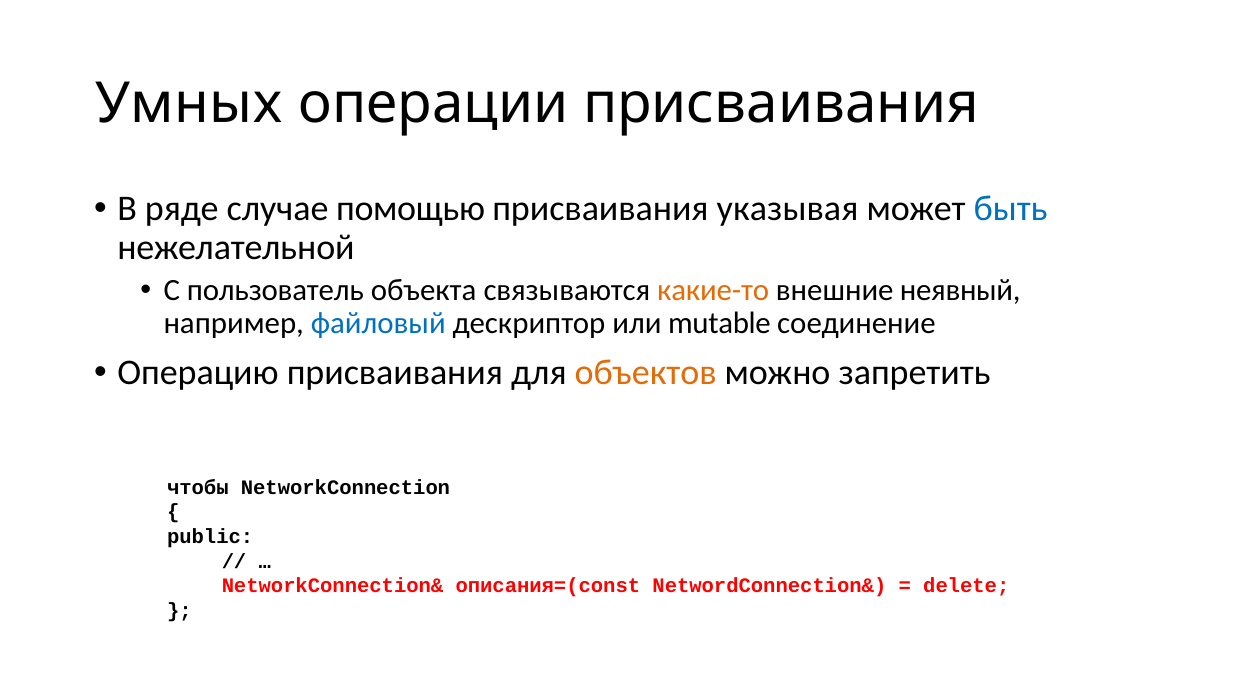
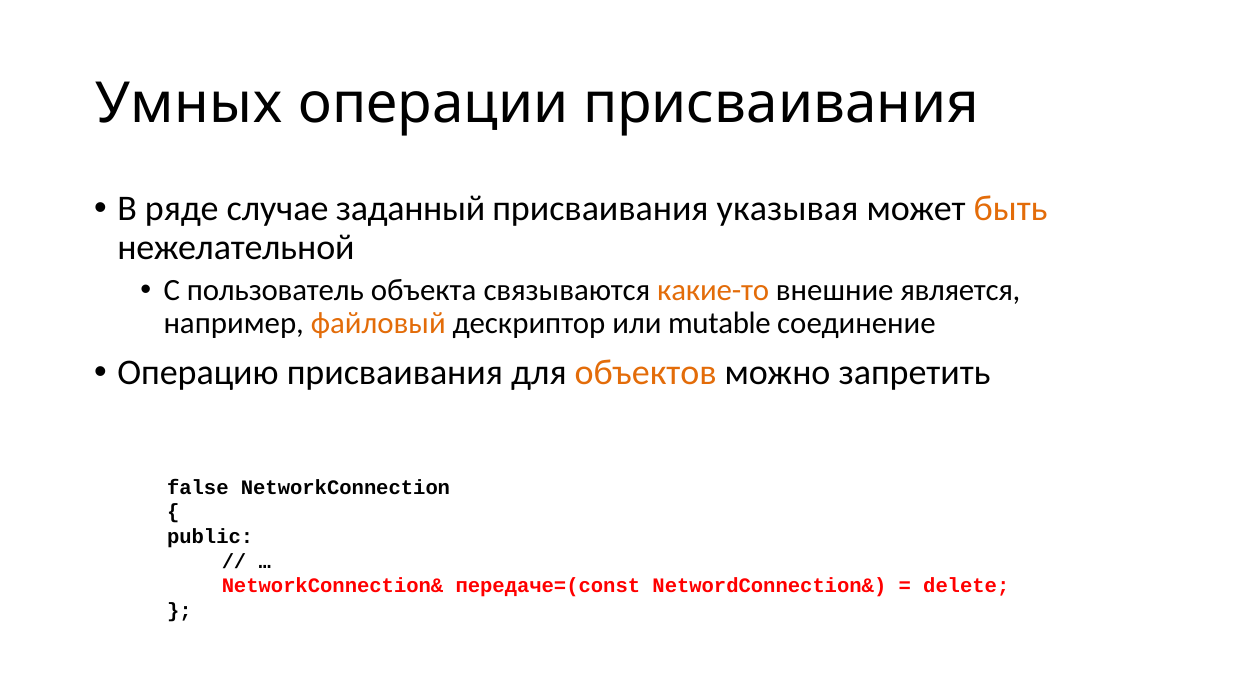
помощью: помощью -> заданный
быть colour: blue -> orange
неявный: неявный -> является
файловый colour: blue -> orange
чтобы: чтобы -> false
описания=(const: описания=(const -> передаче=(const
